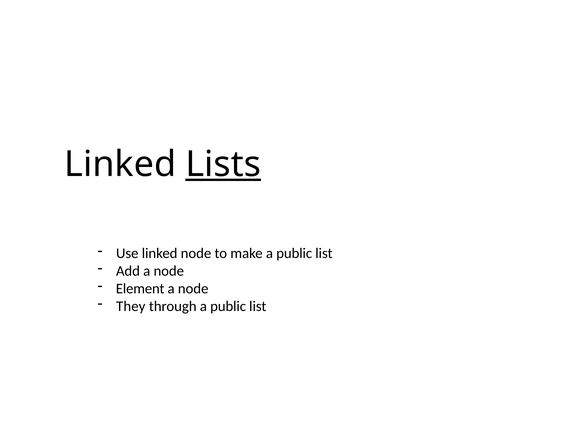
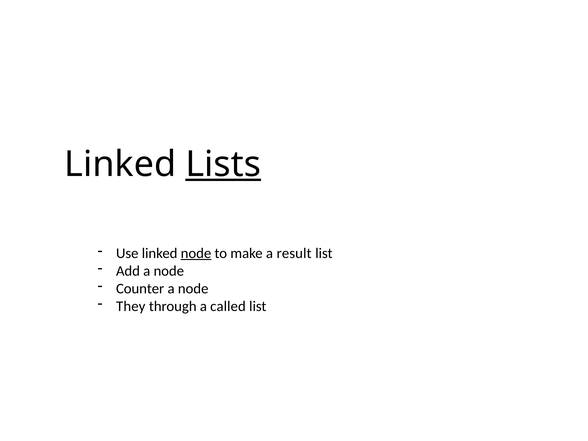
node at (196, 253) underline: none -> present
make a public: public -> result
Element: Element -> Counter
through a public: public -> called
